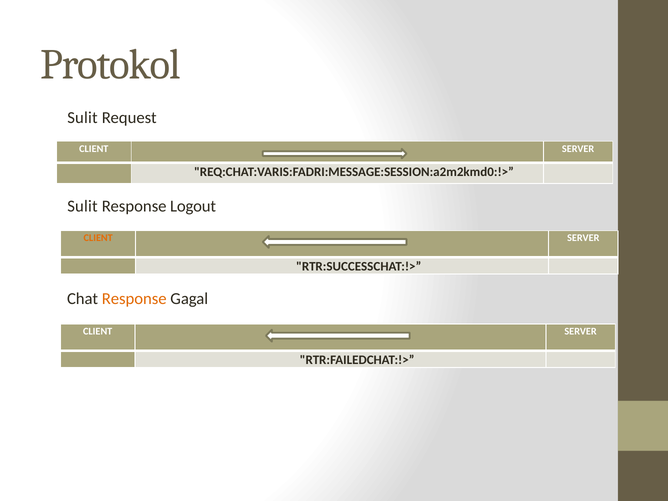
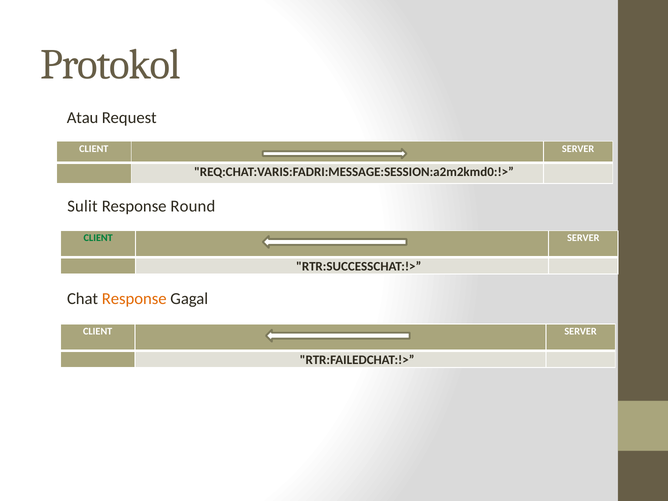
Sulit at (82, 118): Sulit -> Atau
Logout: Logout -> Round
CLIENT at (98, 238) colour: orange -> green
